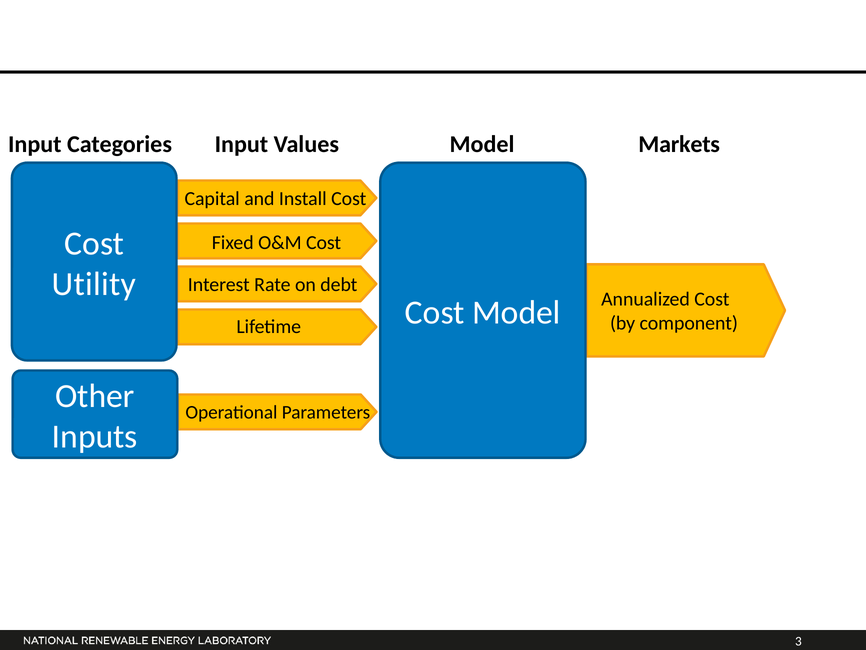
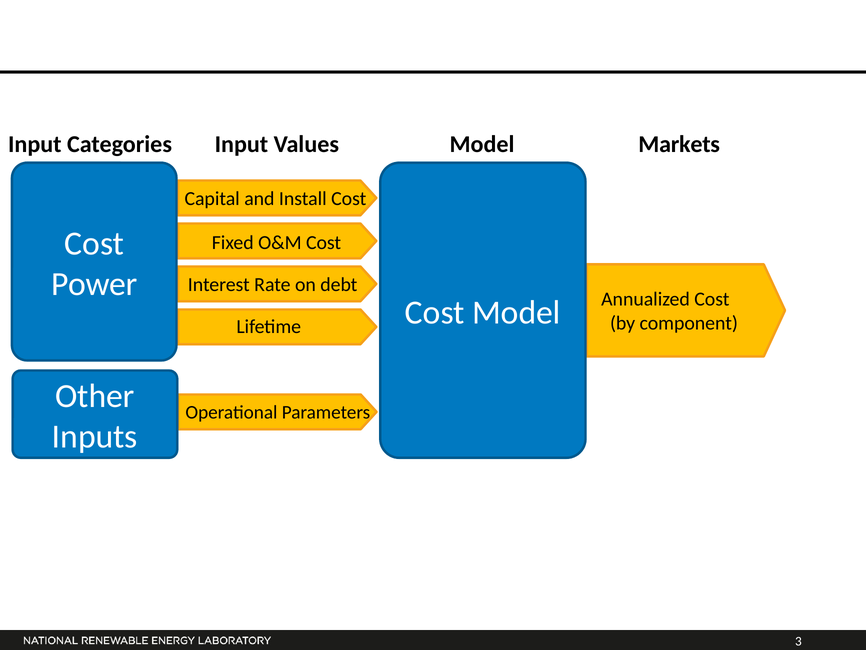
Utility: Utility -> Power
